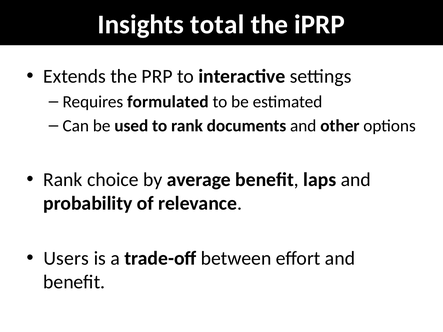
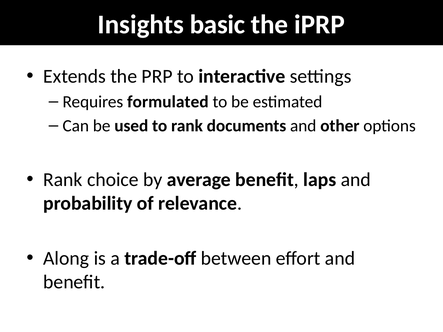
total: total -> basic
Users: Users -> Along
